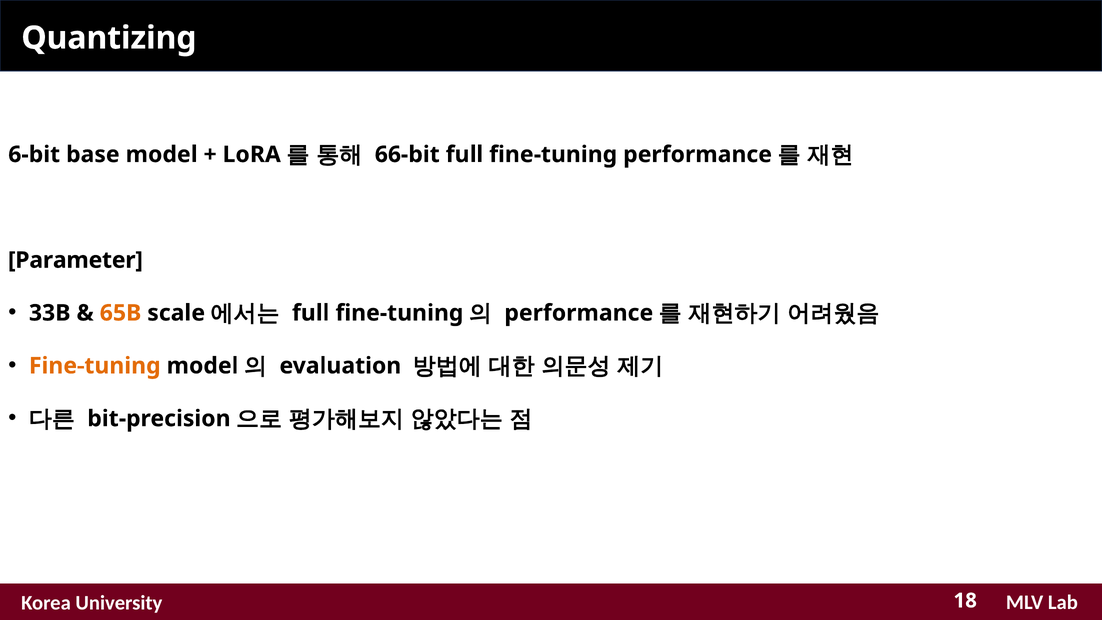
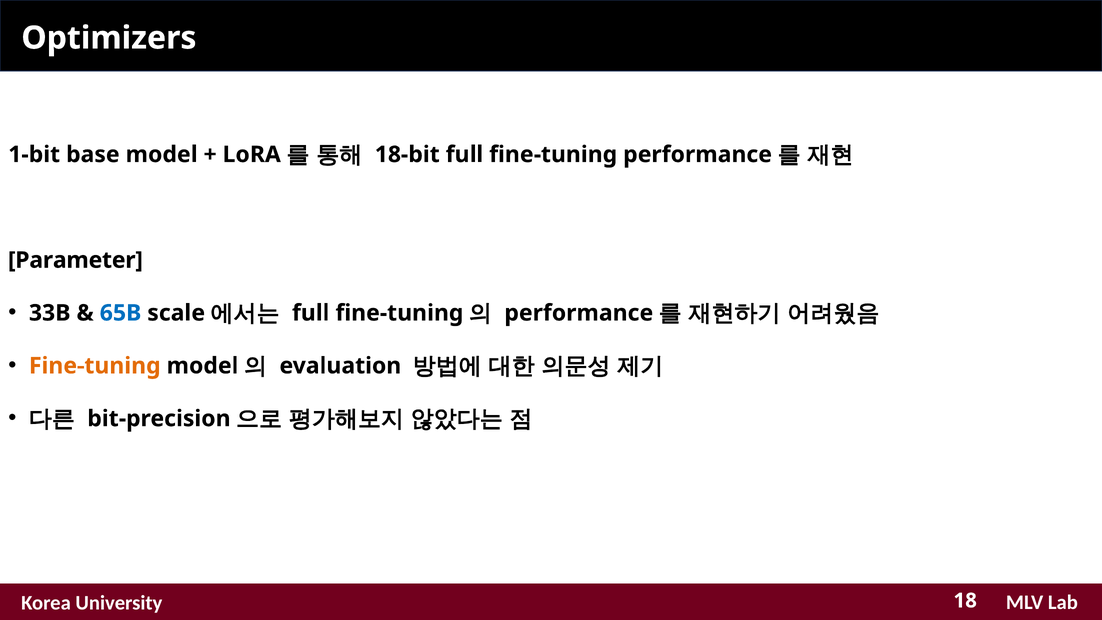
Quantizing: Quantizing -> Optimizers
6-bit: 6-bit -> 1-bit
66-bit: 66-bit -> 18-bit
65B colour: orange -> blue
